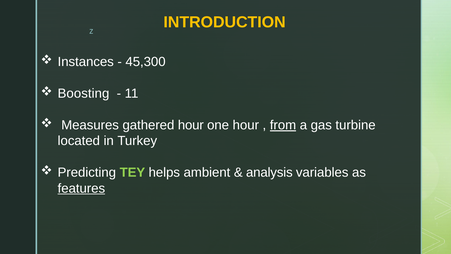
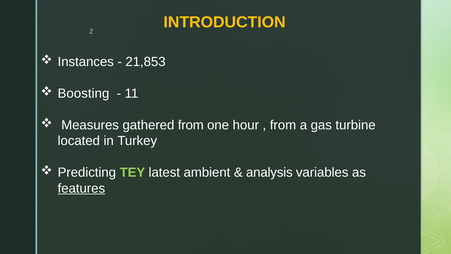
45,300: 45,300 -> 21,853
gathered hour: hour -> from
from at (283, 125) underline: present -> none
helps: helps -> latest
